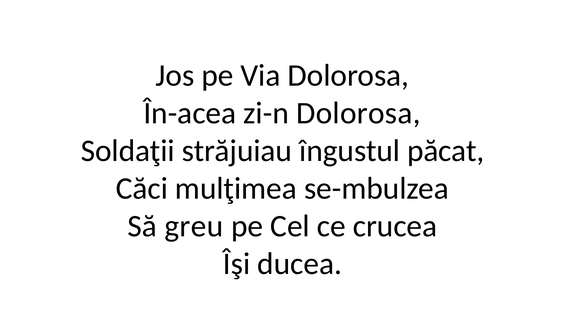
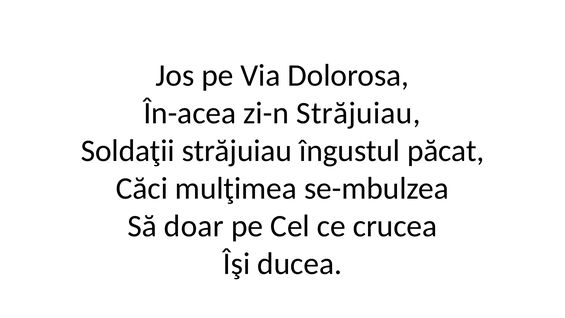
zi-n Dolorosa: Dolorosa -> Străjuiau
greu: greu -> doar
